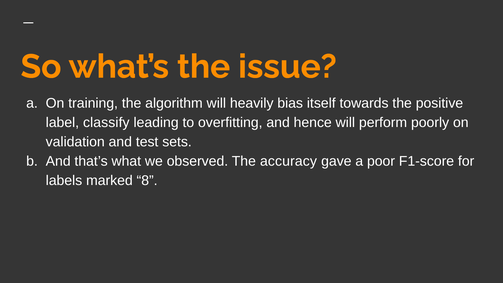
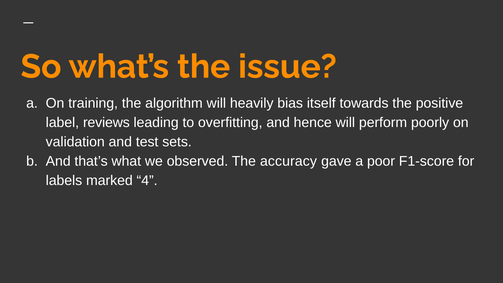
classify: classify -> reviews
8: 8 -> 4
